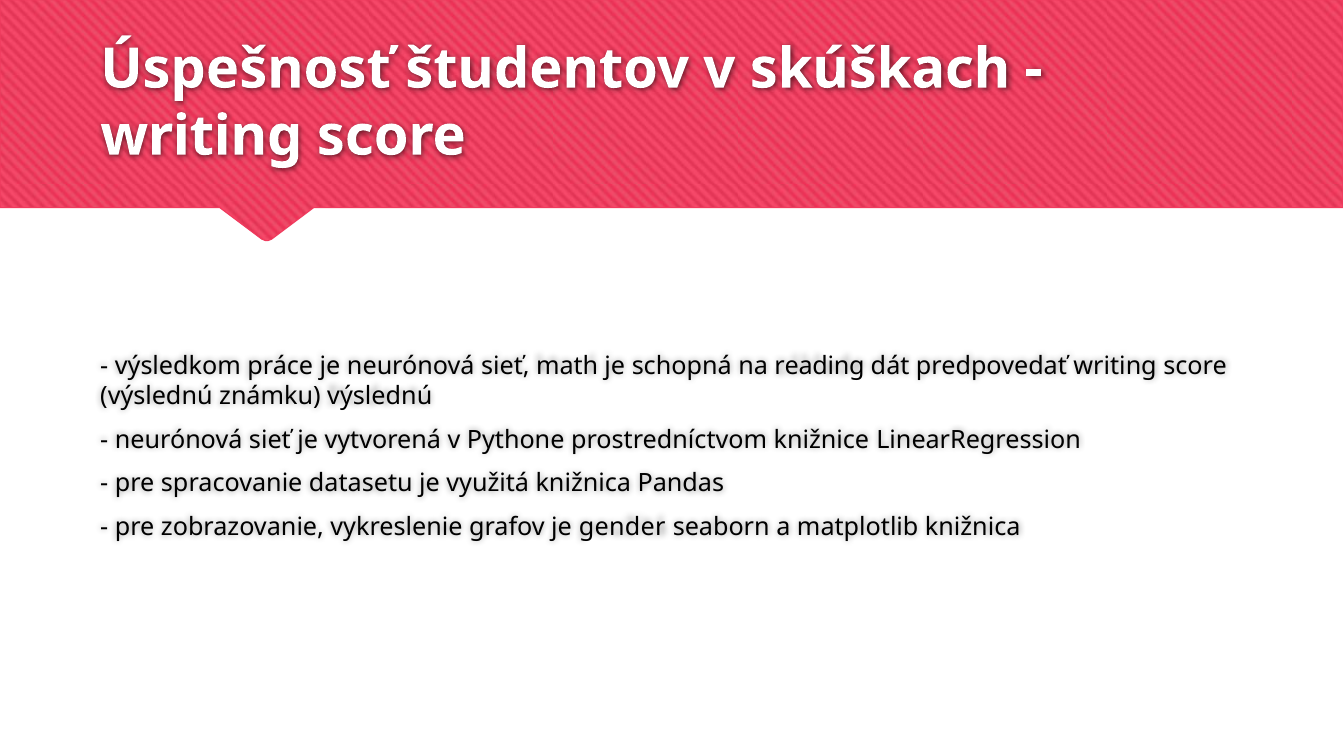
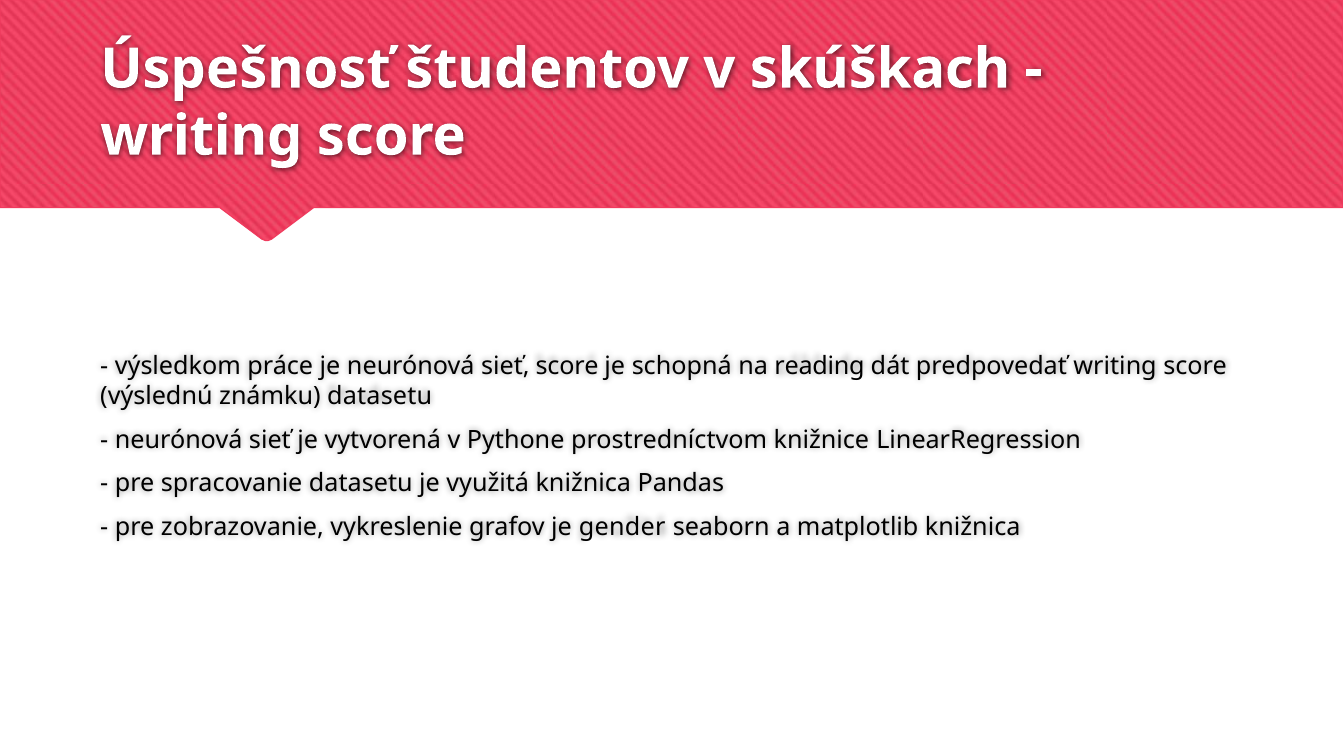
sieť math: math -> score
známku výslednú: výslednú -> datasetu
